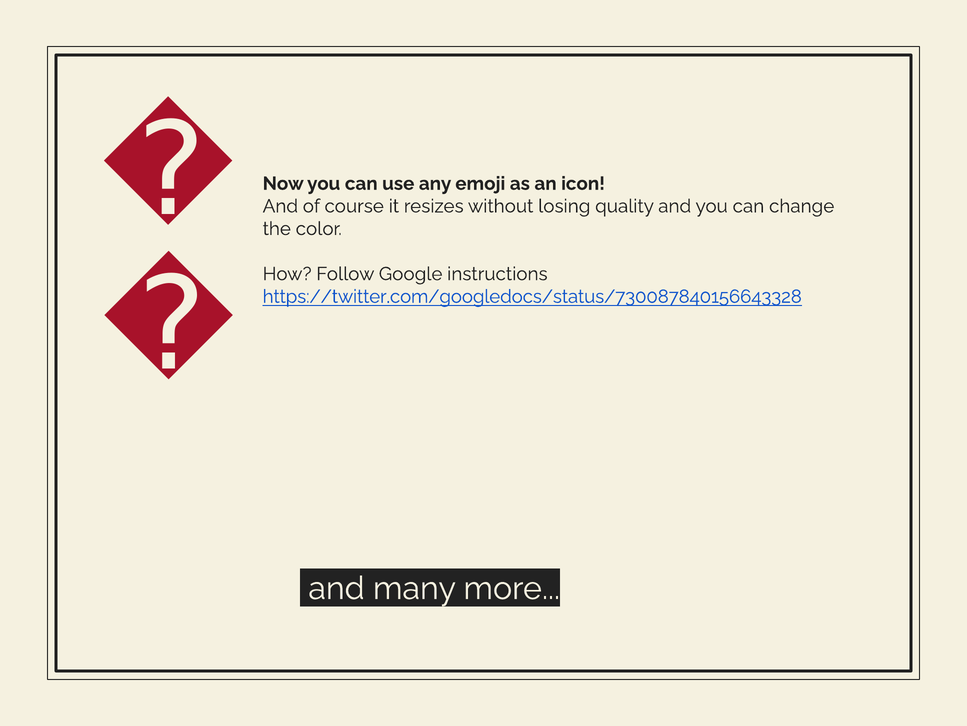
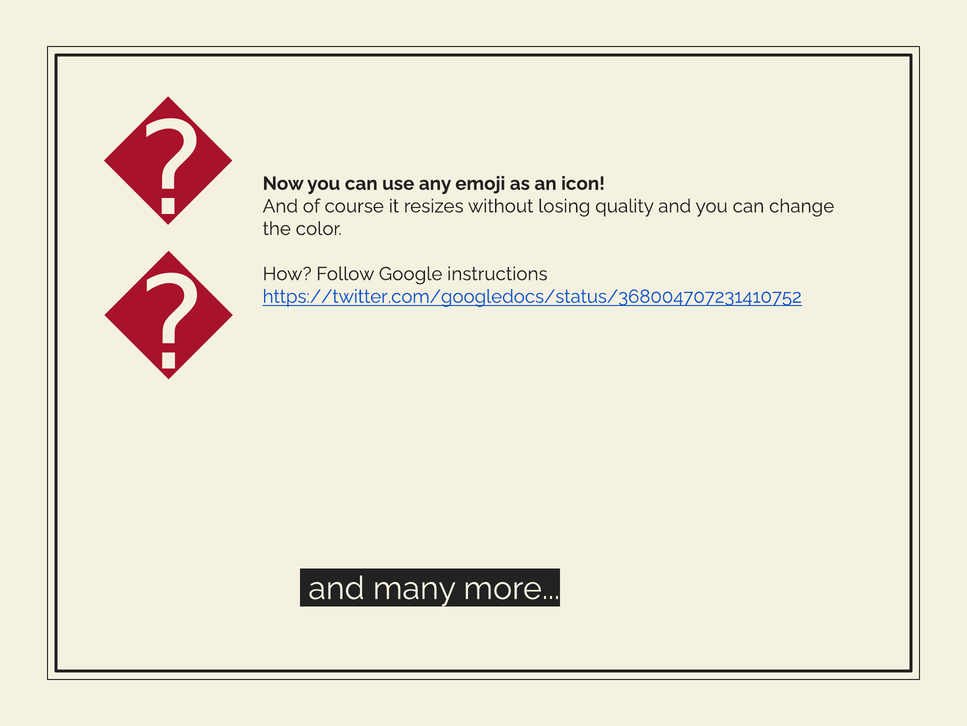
https://twitter.com/googledocs/status/730087840156643328: https://twitter.com/googledocs/status/730087840156643328 -> https://twitter.com/googledocs/status/368004707231410752
